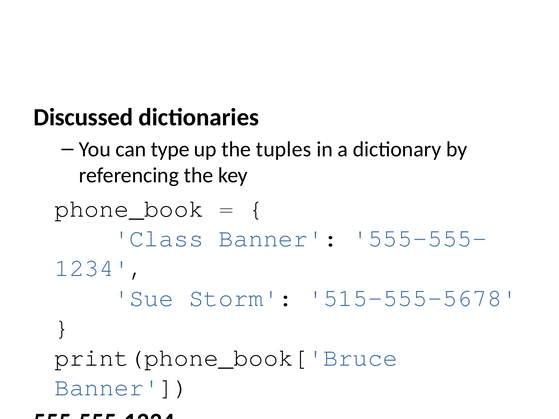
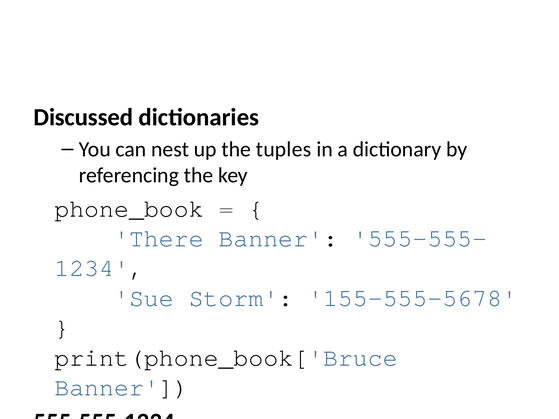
type: type -> nest
Class: Class -> There
515-555-5678: 515-555-5678 -> 155-555-5678
